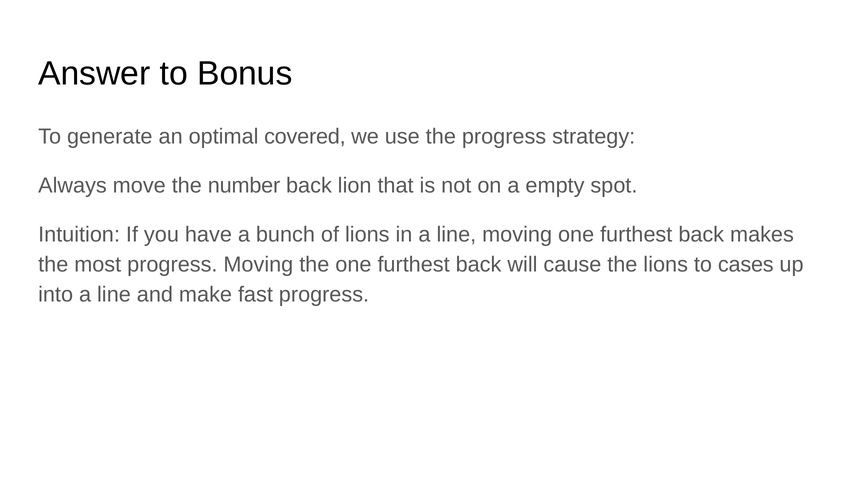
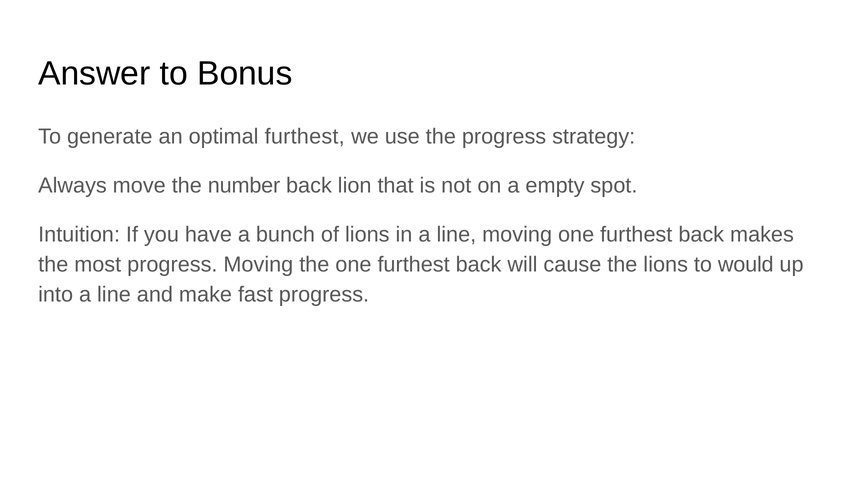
optimal covered: covered -> furthest
cases: cases -> would
